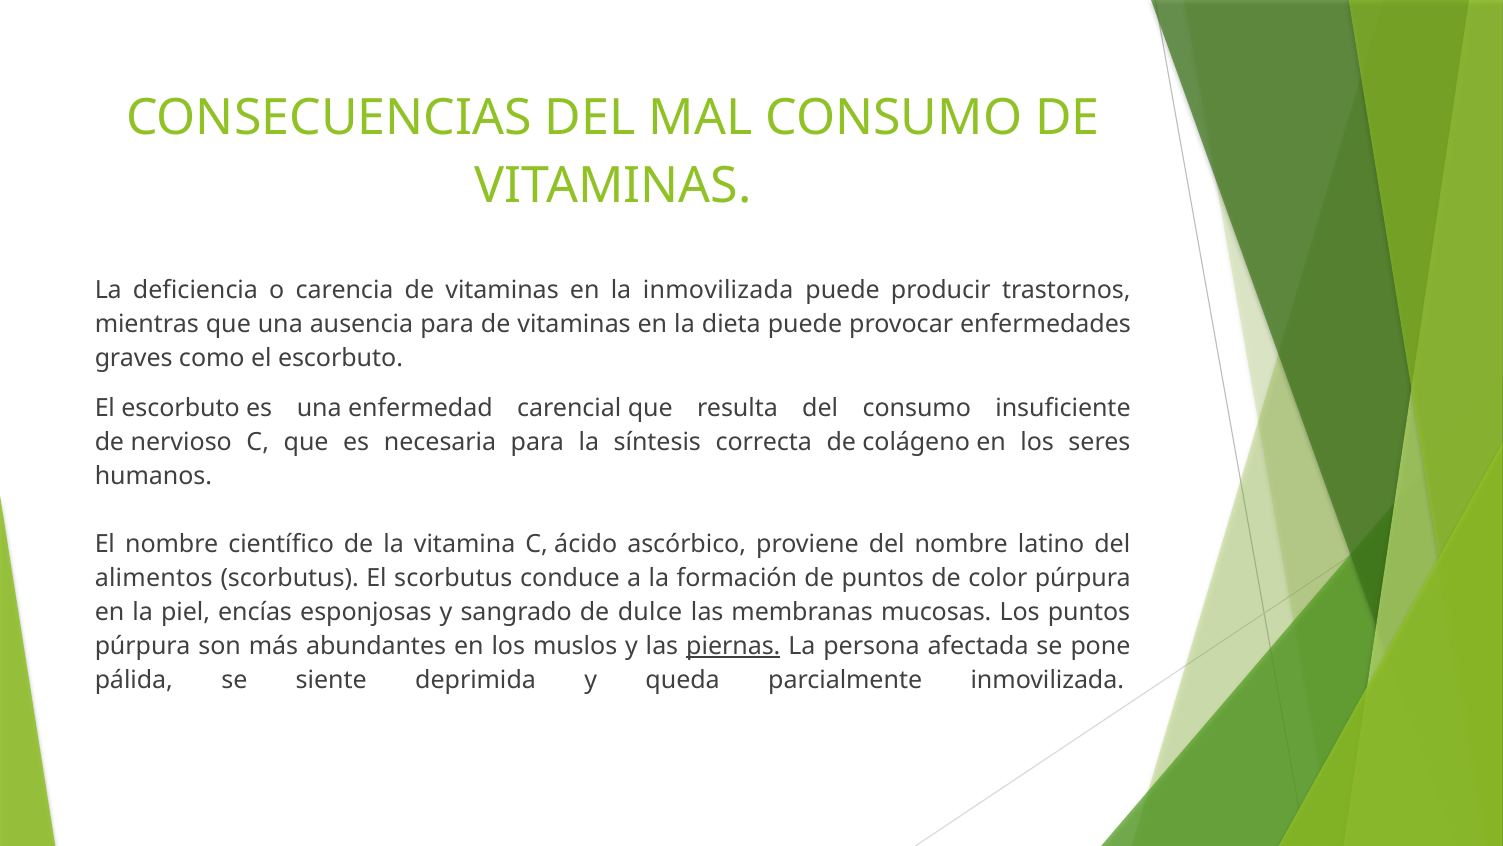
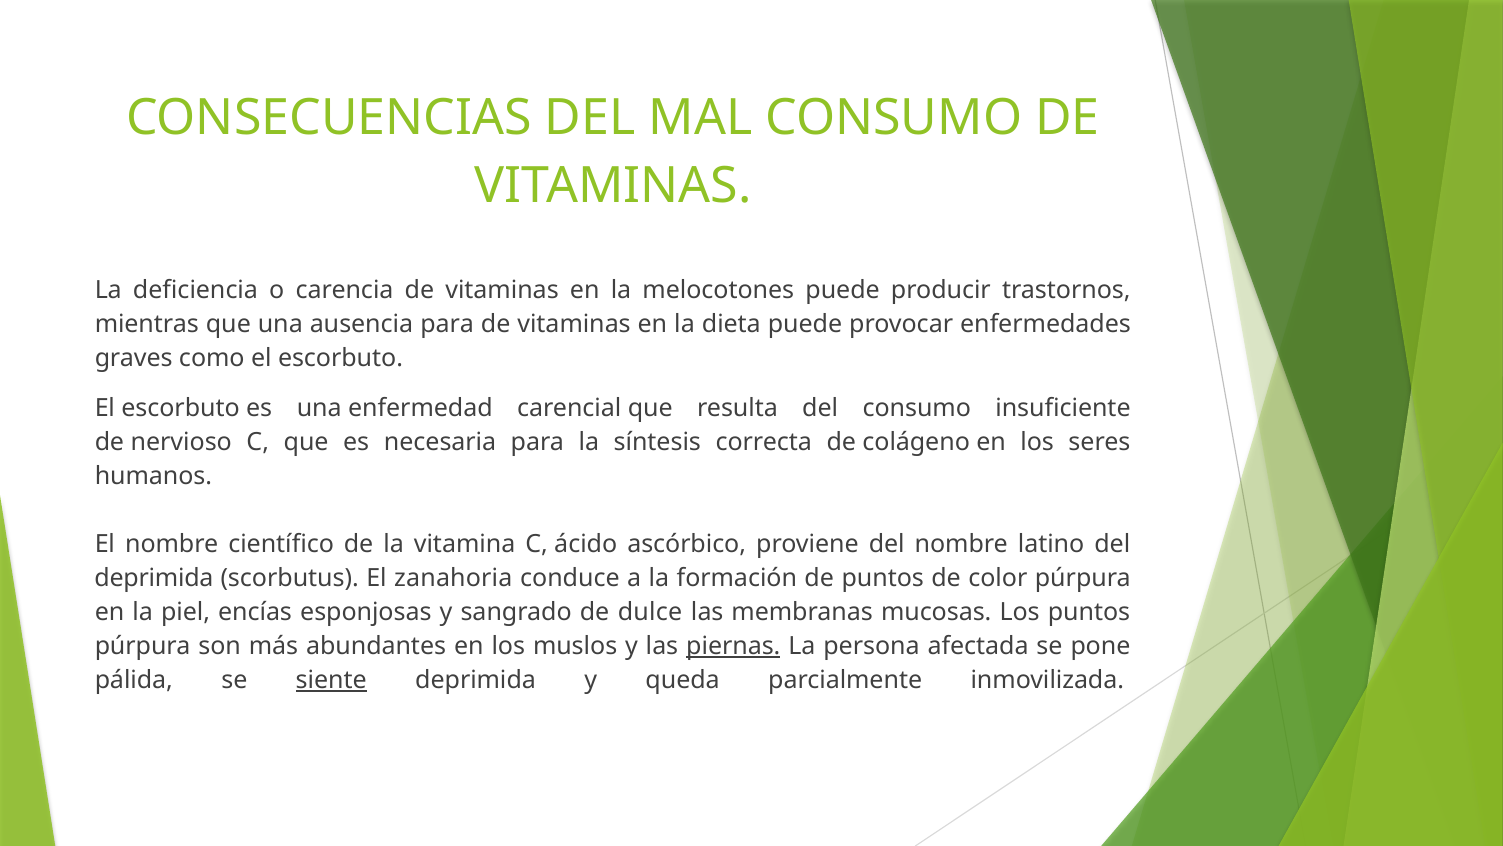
la inmovilizada: inmovilizada -> melocotones
alimentos at (154, 578): alimentos -> deprimida
El scorbutus: scorbutus -> zanahoria
siente underline: none -> present
